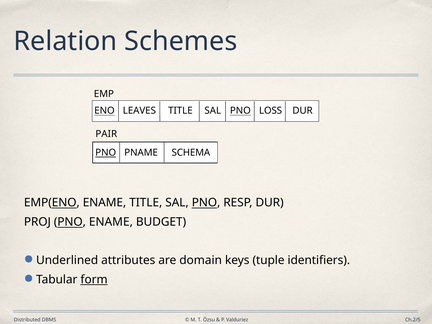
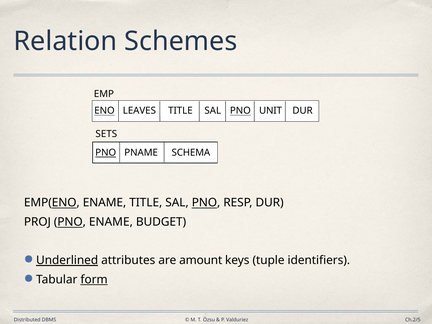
LOSS: LOSS -> UNIT
PAIR: PAIR -> SETS
Underlined underline: none -> present
domain: domain -> amount
